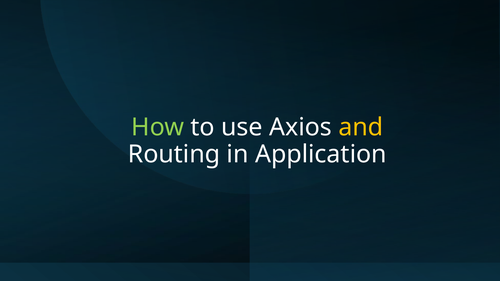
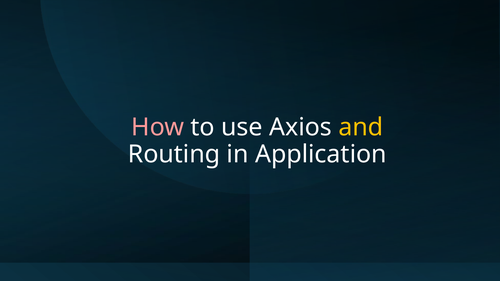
How colour: light green -> pink
